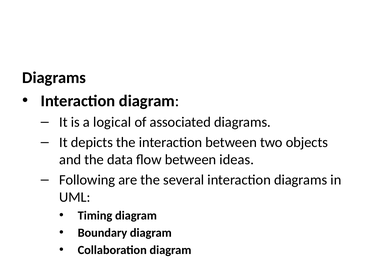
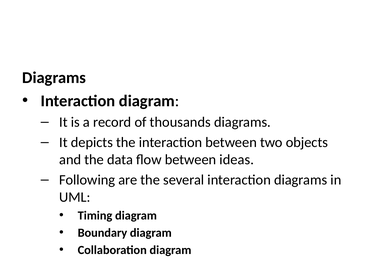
logical: logical -> record
associated: associated -> thousands
